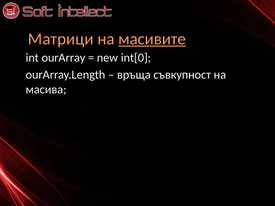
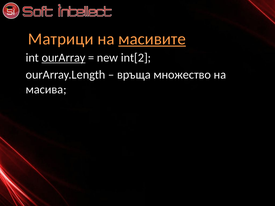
ourArray underline: none -> present
int[0: int[0 -> int[2
съвкупност: съвкупност -> множество
